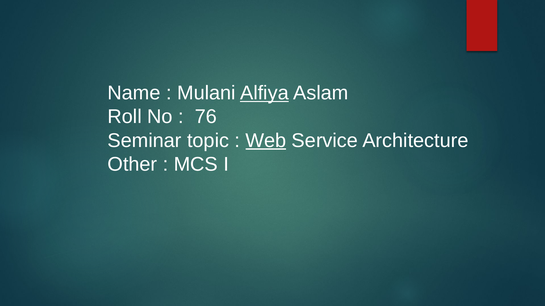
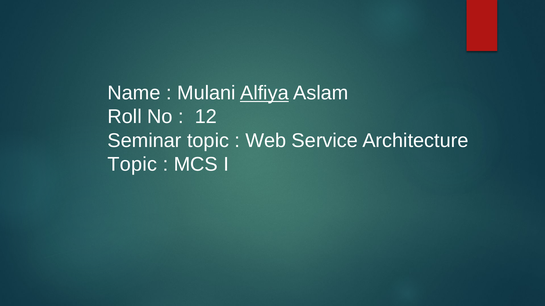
76: 76 -> 12
Web underline: present -> none
Other at (132, 165): Other -> Topic
